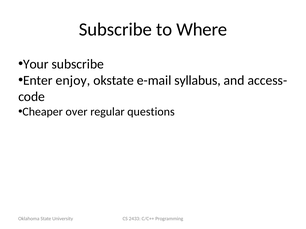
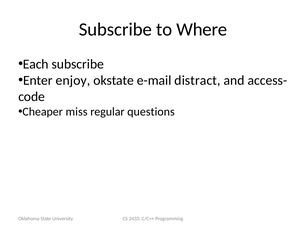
Your: Your -> Each
syllabus: syllabus -> distract
over: over -> miss
